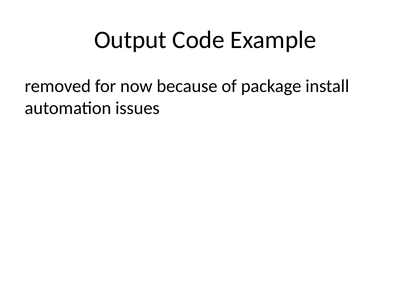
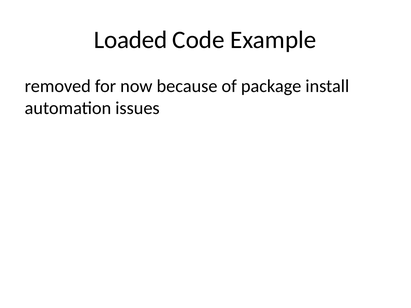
Output: Output -> Loaded
